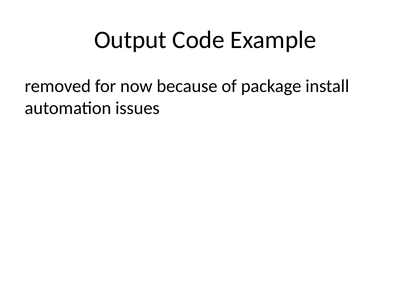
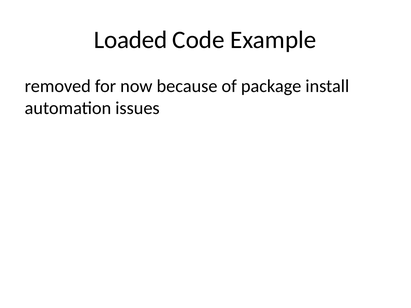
Output: Output -> Loaded
